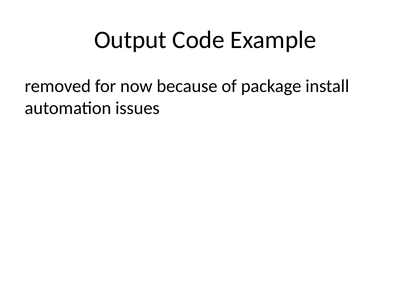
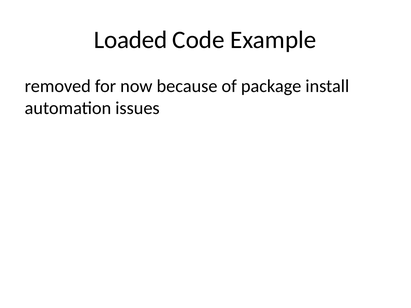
Output: Output -> Loaded
